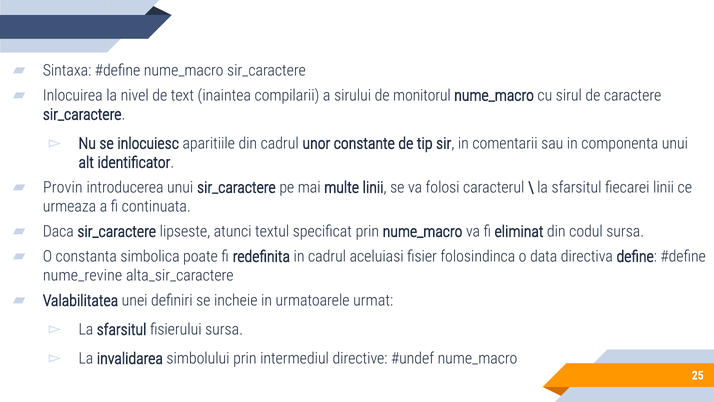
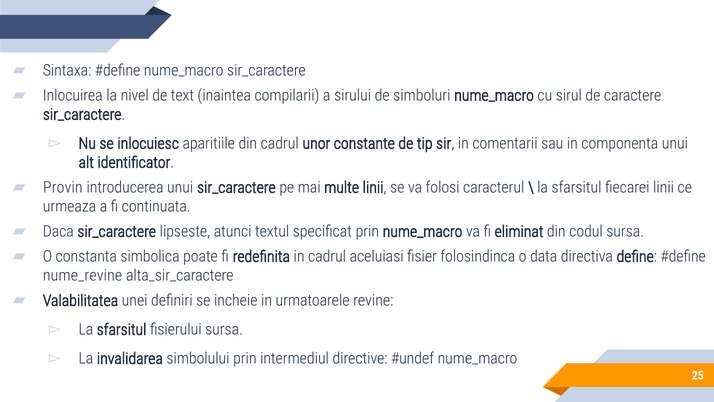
monitorul: monitorul -> simboluri
urmat: urmat -> revine
